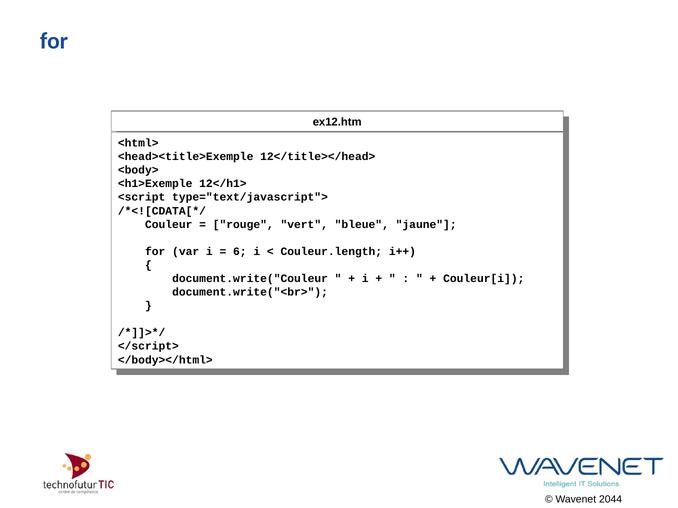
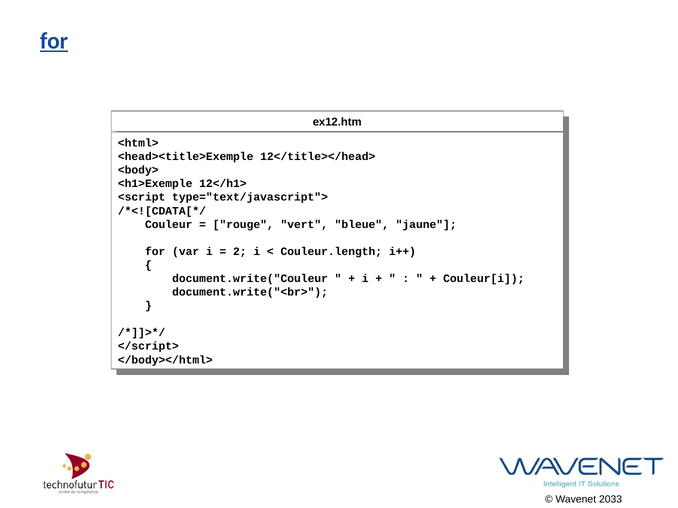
for at (54, 41) underline: none -> present
6: 6 -> 2
2044: 2044 -> 2033
